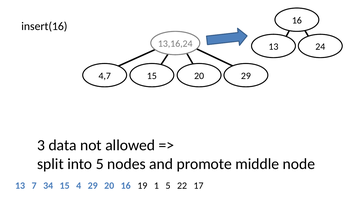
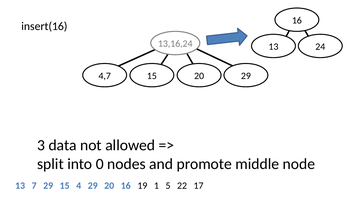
into 5: 5 -> 0
7 34: 34 -> 29
